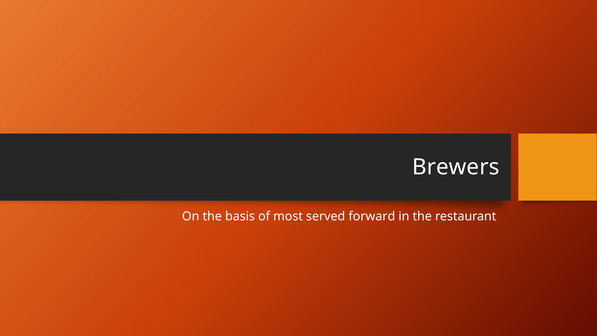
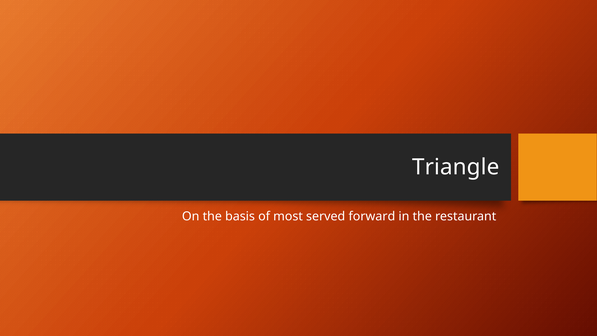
Brewers: Brewers -> Triangle
